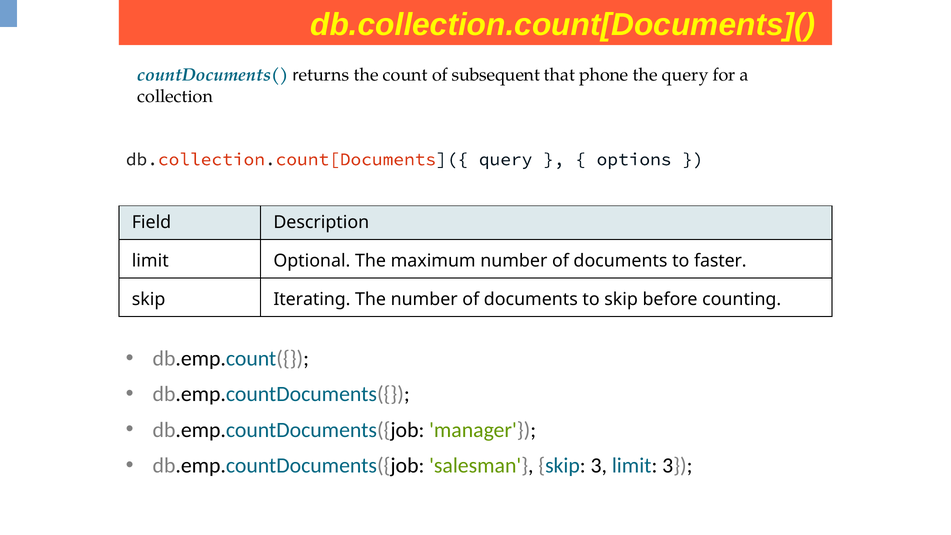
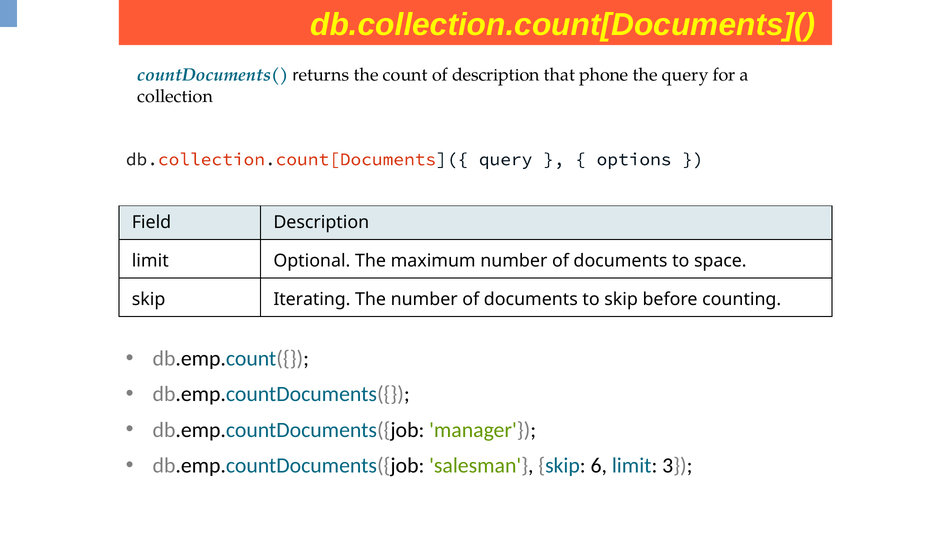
of subsequent: subsequent -> description
faster: faster -> space
skip 3: 3 -> 6
